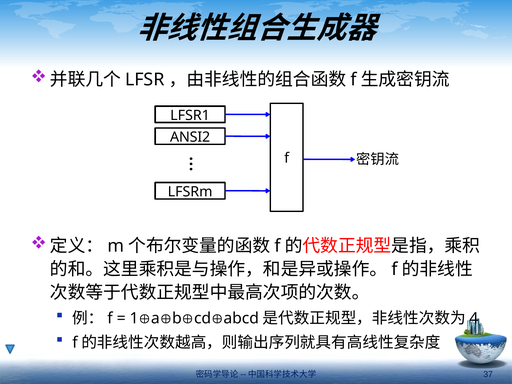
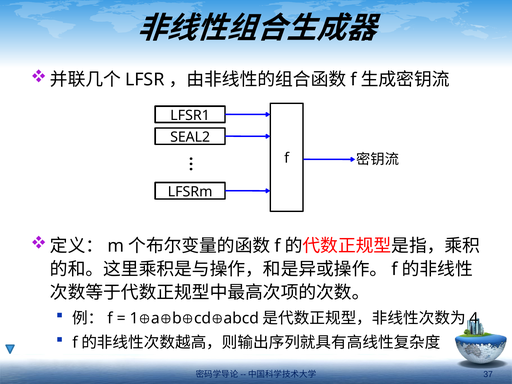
ANSI2: ANSI2 -> SEAL2
